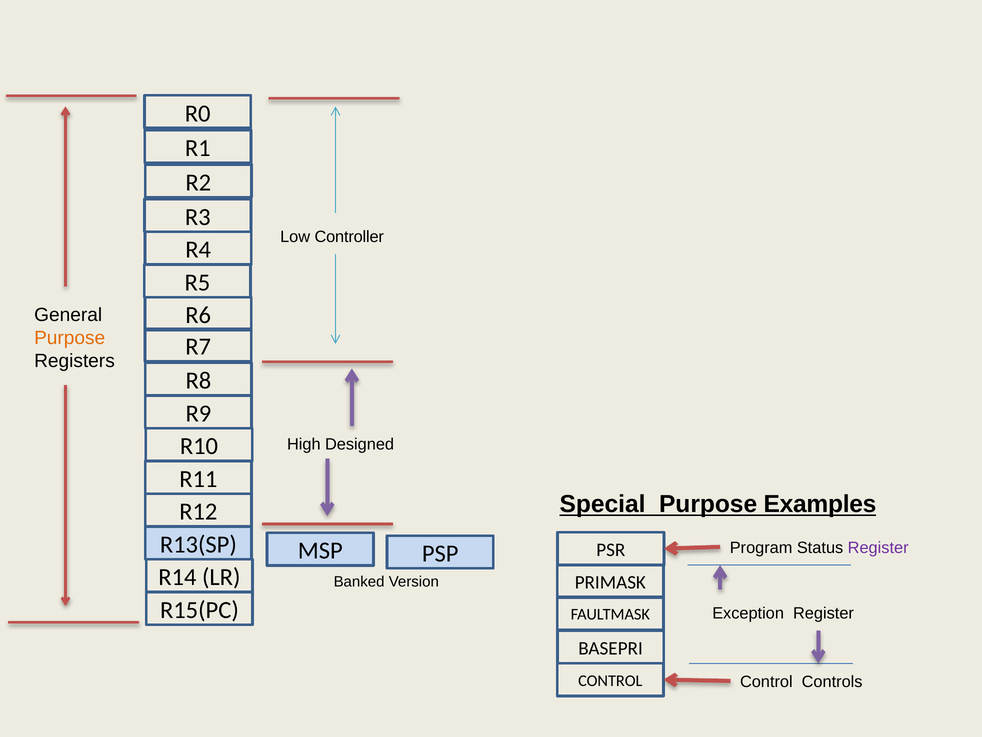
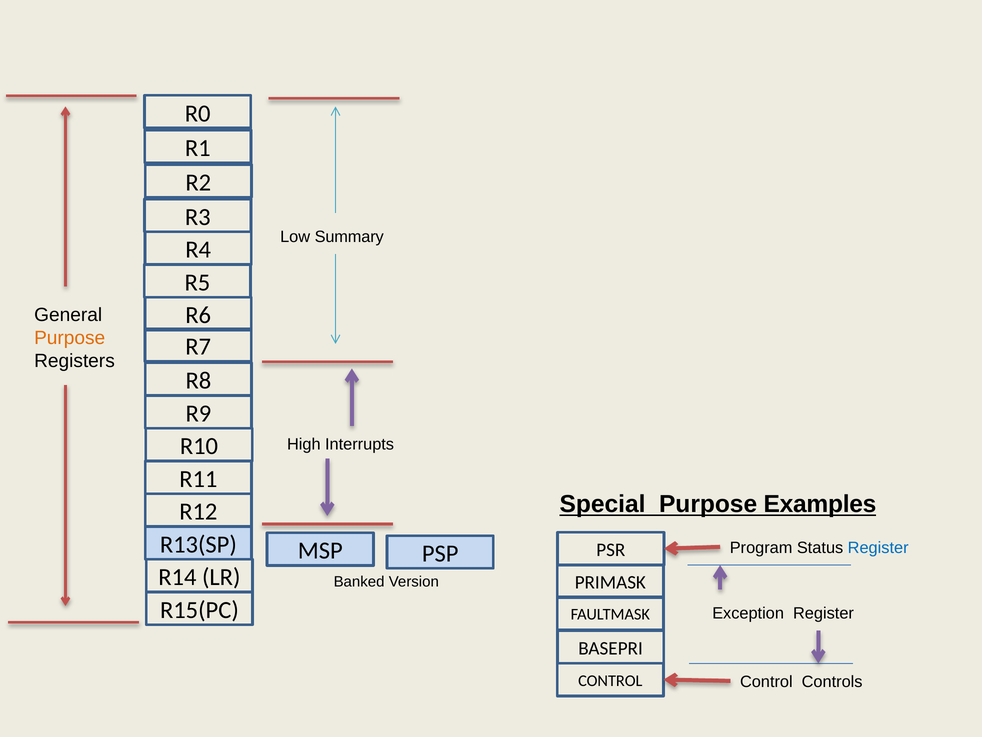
Controller: Controller -> Summary
Designed: Designed -> Interrupts
Register at (878, 548) colour: purple -> blue
